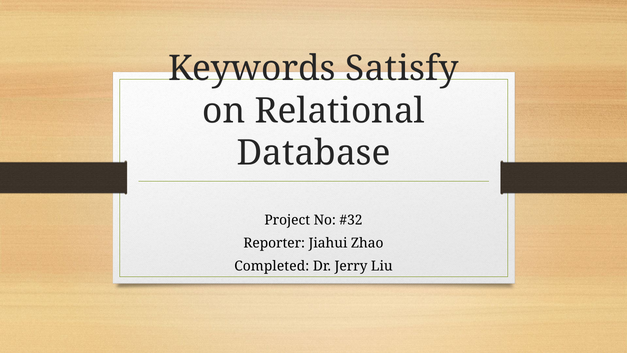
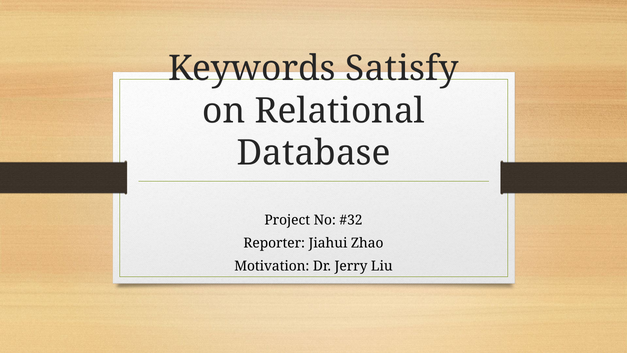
Completed: Completed -> Motivation
